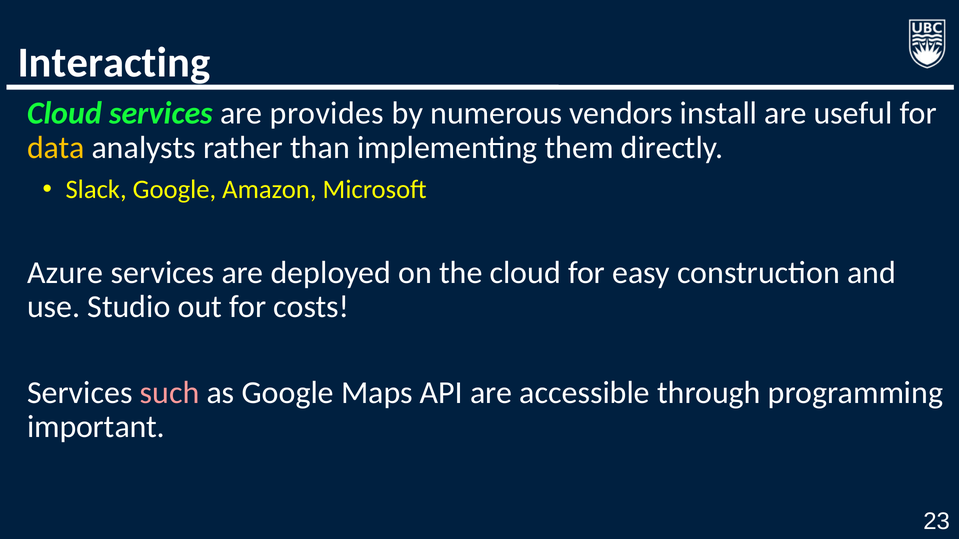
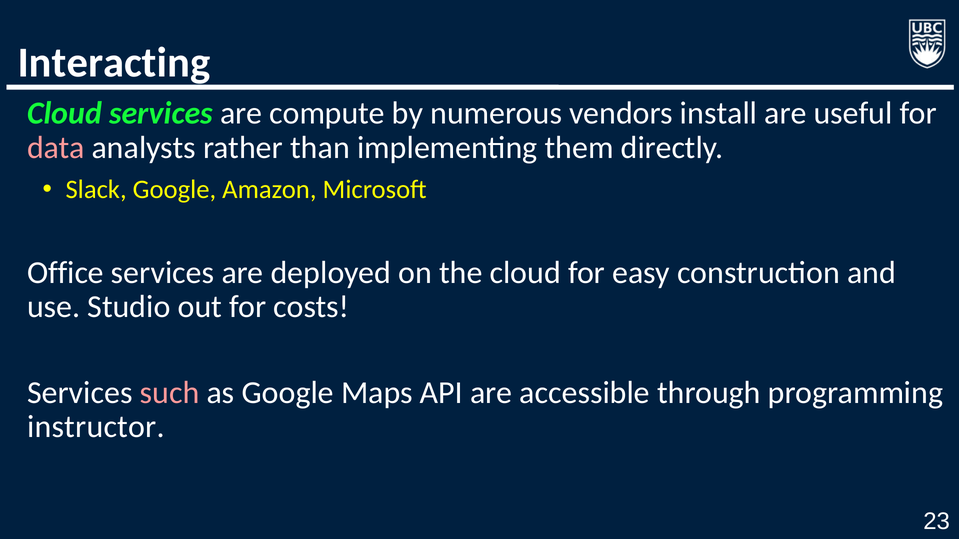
provides: provides -> compute
data colour: yellow -> pink
Azure: Azure -> Office
important: important -> instructor
